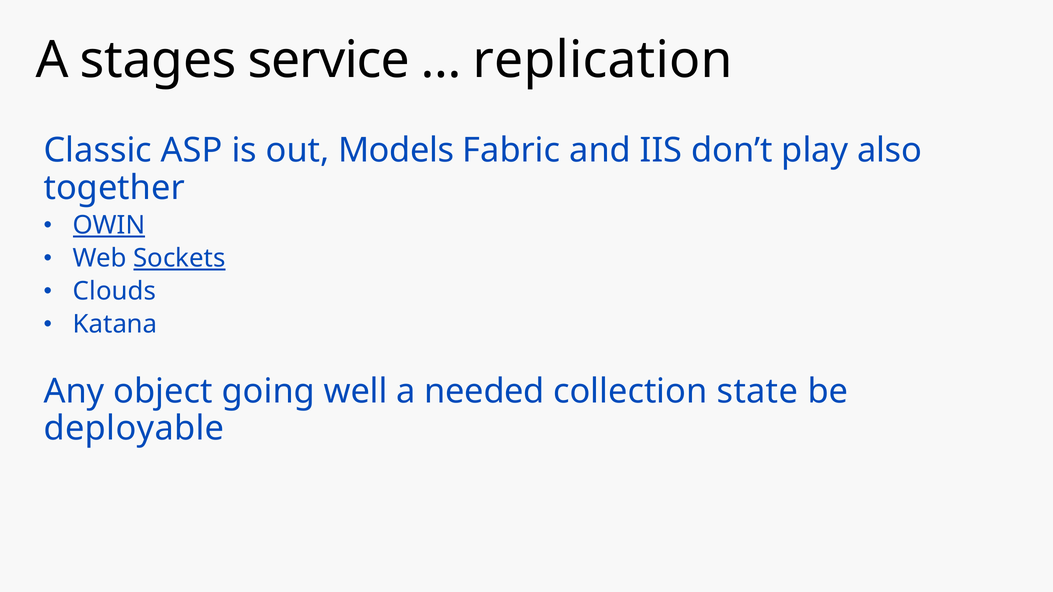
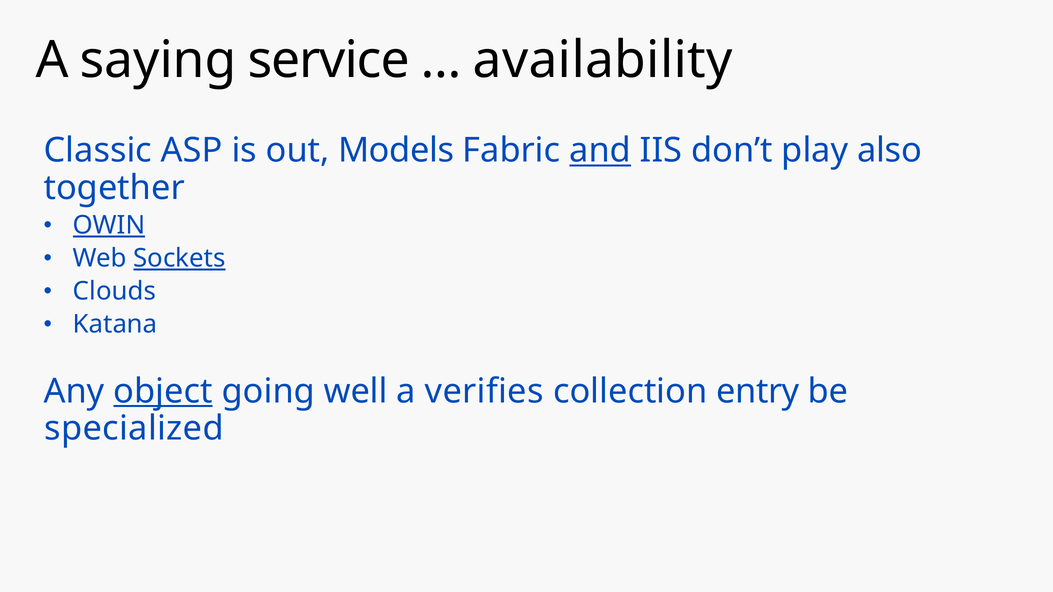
stages: stages -> saying
replication: replication -> availability
and underline: none -> present
object underline: none -> present
needed: needed -> verifies
state: state -> entry
deployable: deployable -> specialized
